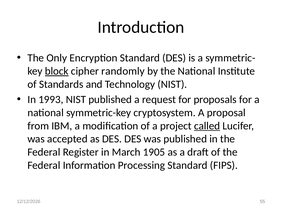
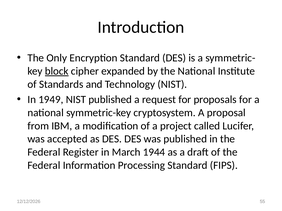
randomly: randomly -> expanded
1993: 1993 -> 1949
called underline: present -> none
1905: 1905 -> 1944
